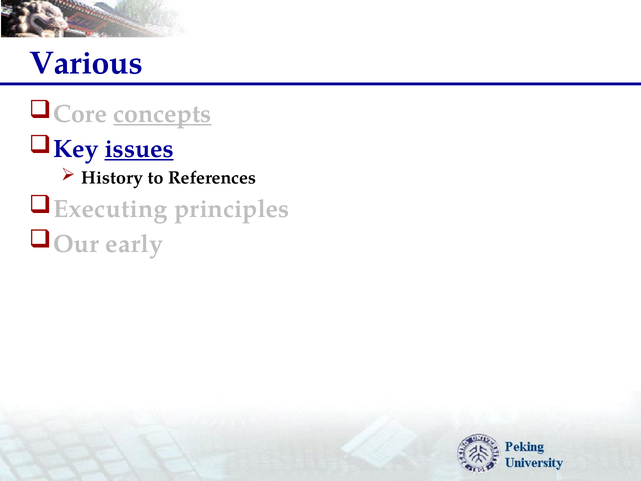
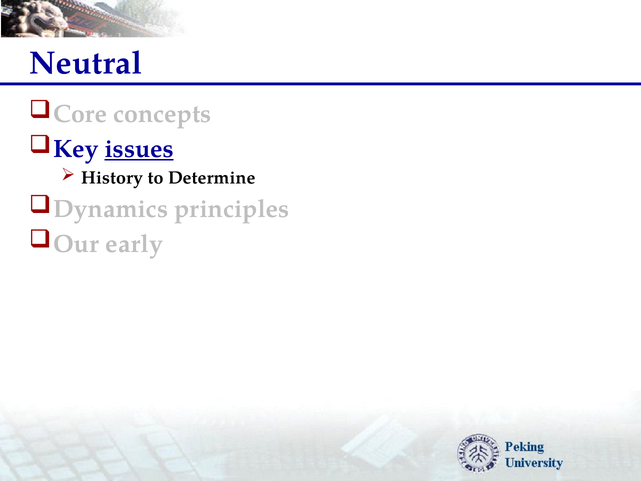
Various: Various -> Neutral
concepts underline: present -> none
References: References -> Determine
Executing: Executing -> Dynamics
